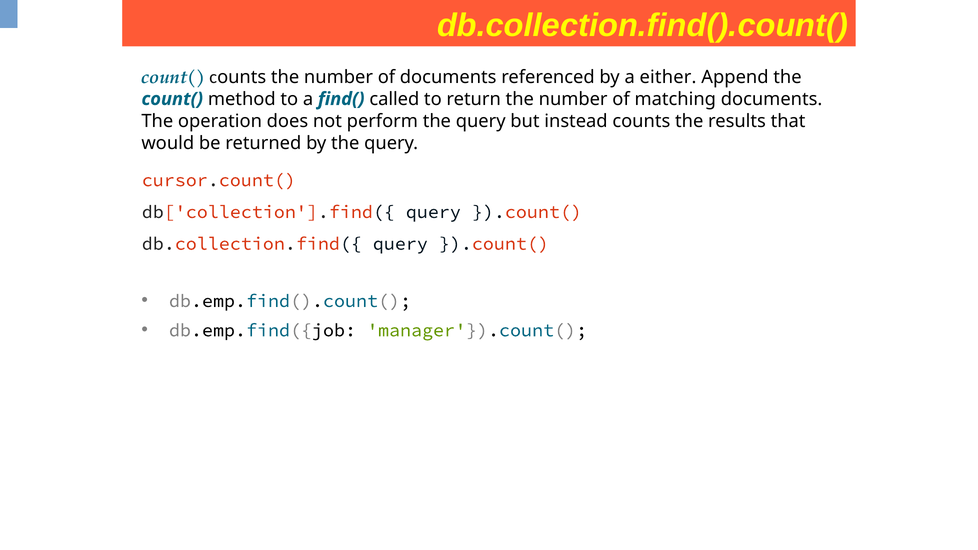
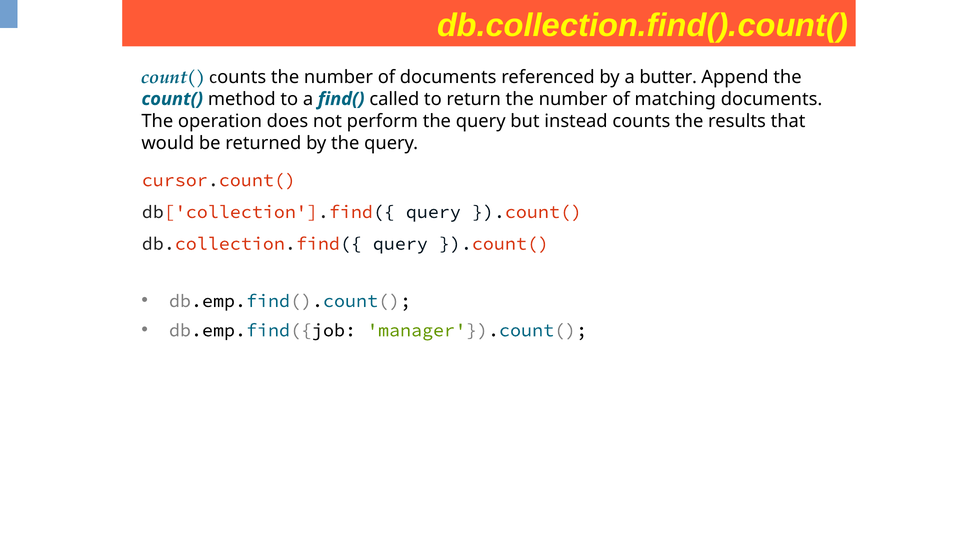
either: either -> butter
